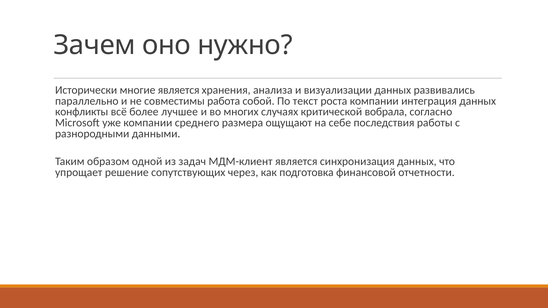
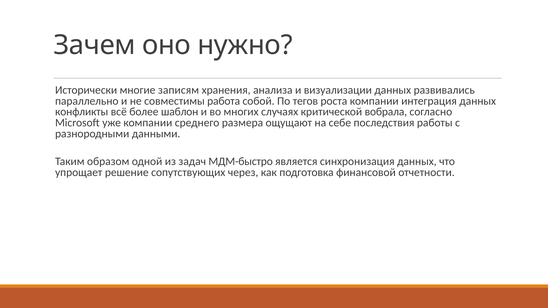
многие является: является -> записям
текст: текст -> тегов
лучшее: лучшее -> шаблон
МДМ-клиент: МДМ-клиент -> МДМ-быстро
